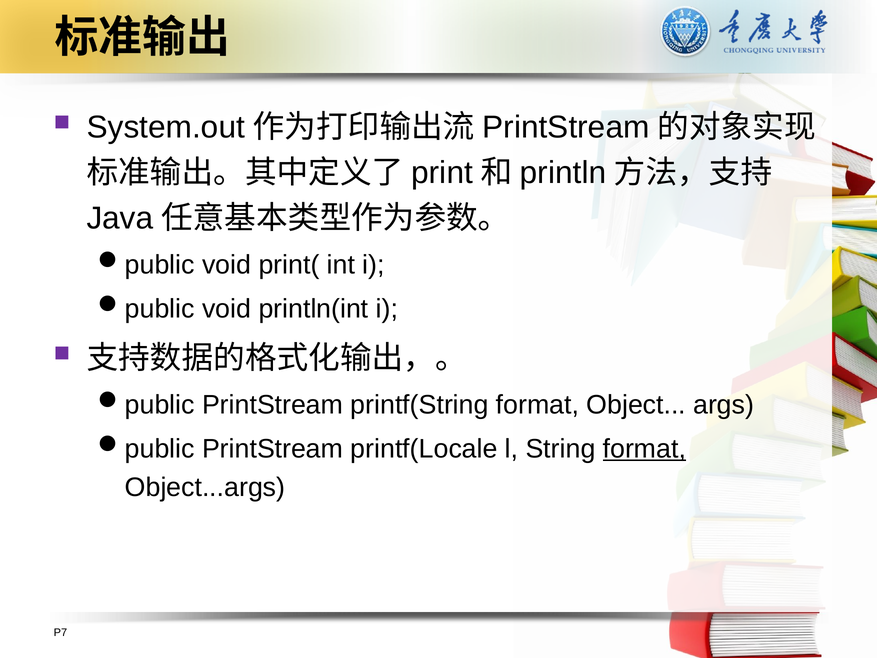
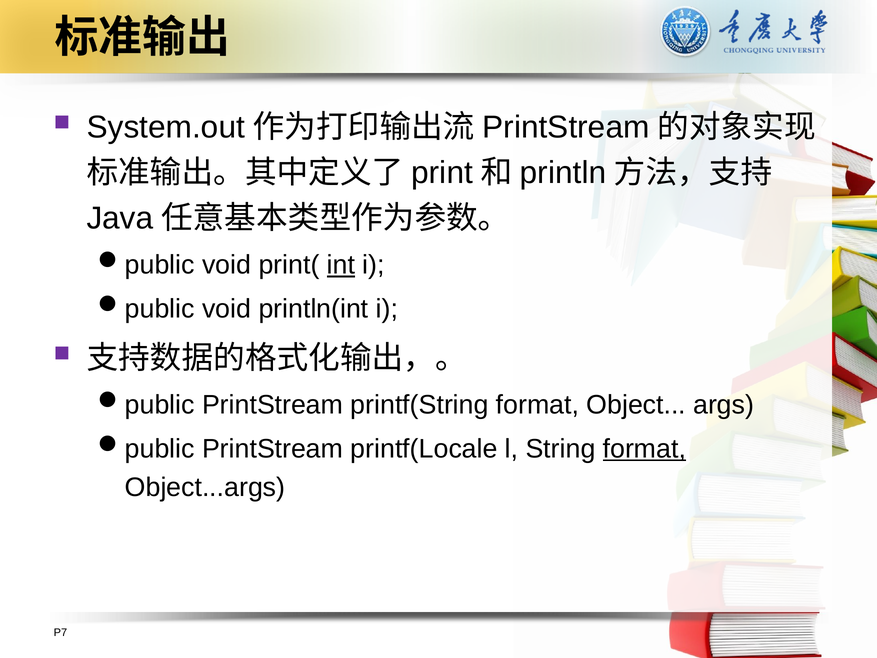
int underline: none -> present
